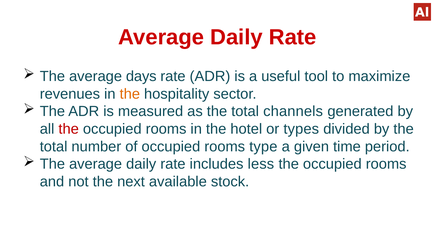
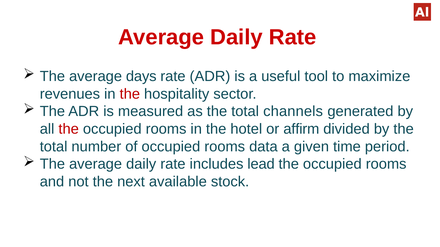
the at (130, 94) colour: orange -> red
types: types -> affirm
type: type -> data
less: less -> lead
